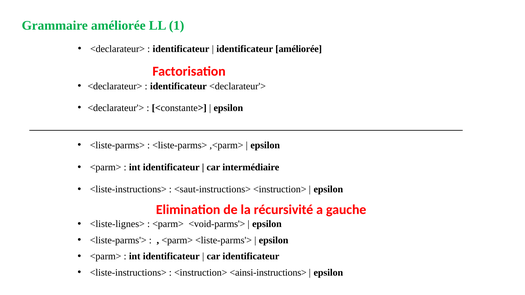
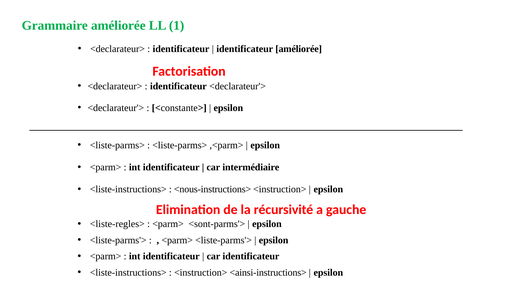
<saut-instructions>: <saut-instructions> -> <nous-instructions>
<liste-lignes>: <liste-lignes> -> <liste-regles>
<void-parms'>: <void-parms'> -> <sont-parms'>
